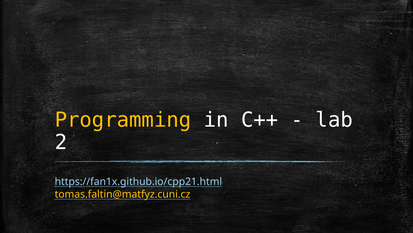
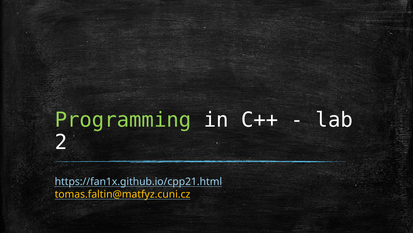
Programming colour: yellow -> light green
